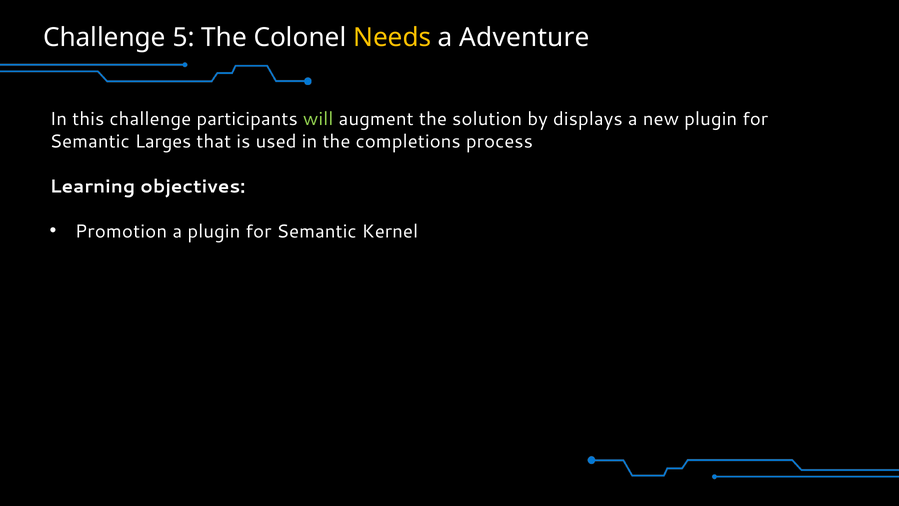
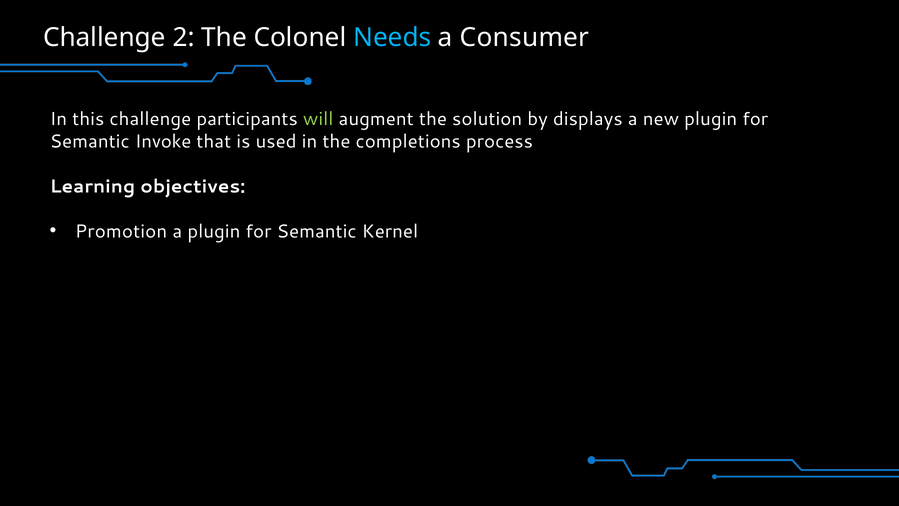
5: 5 -> 2
Needs colour: yellow -> light blue
Adventure: Adventure -> Consumer
Larges: Larges -> Invoke
